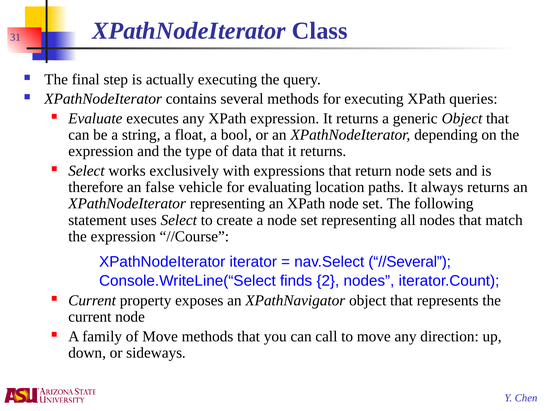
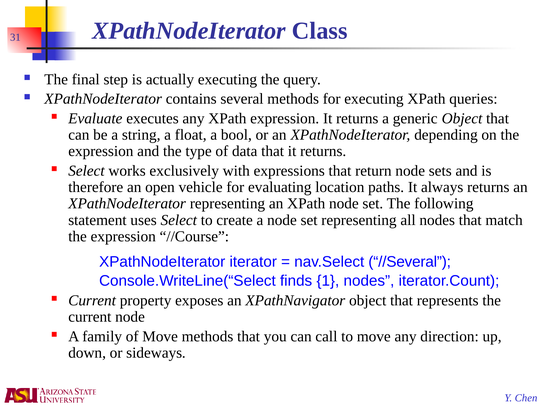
false: false -> open
2: 2 -> 1
